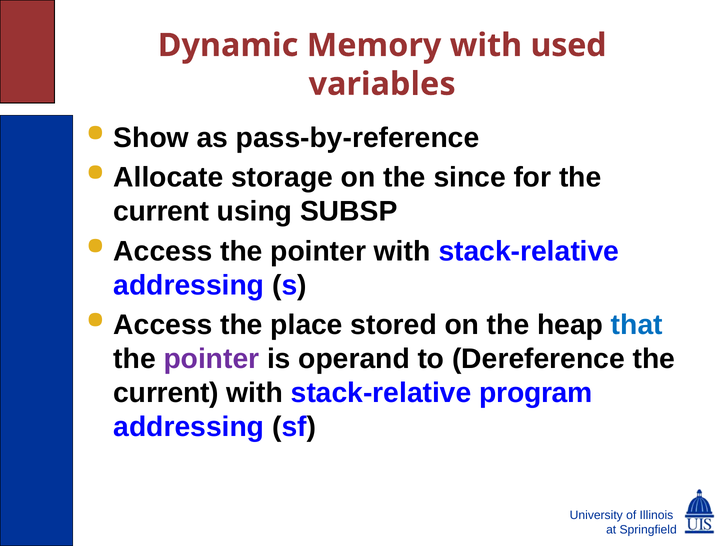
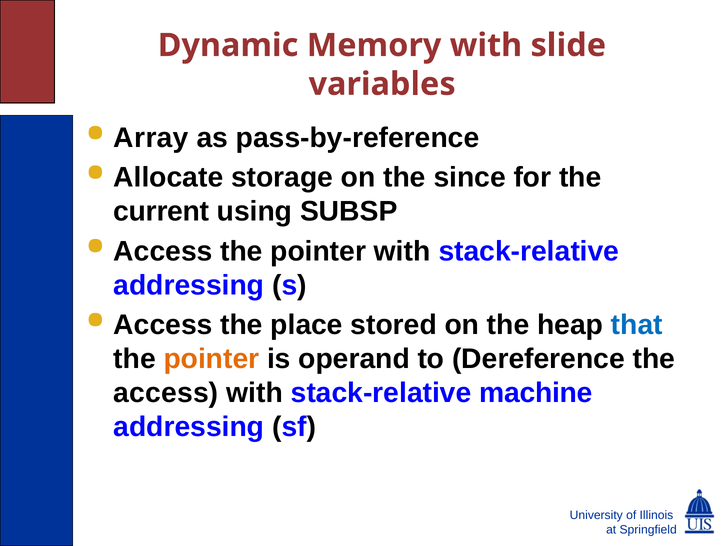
used: used -> slide
Show: Show -> Array
pointer at (212, 359) colour: purple -> orange
current at (166, 393): current -> access
program: program -> machine
